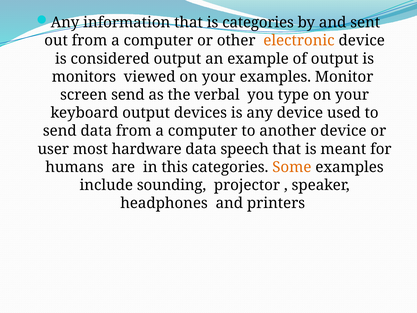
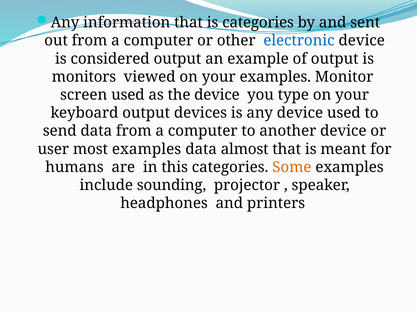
electronic colour: orange -> blue
screen send: send -> used
the verbal: verbal -> device
most hardware: hardware -> examples
speech: speech -> almost
